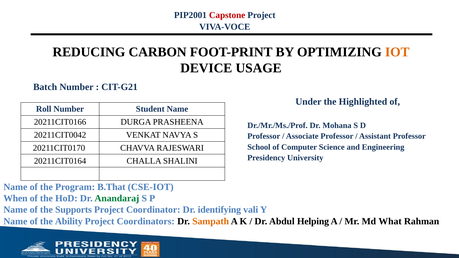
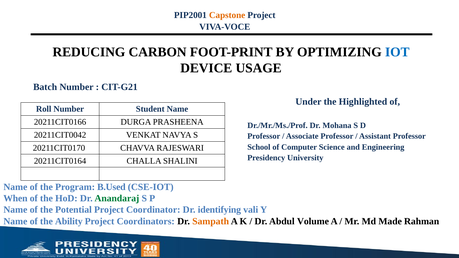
Capstone colour: red -> orange
IOT colour: orange -> blue
B.That: B.That -> B.Used
Supports: Supports -> Potential
Helping: Helping -> Volume
What: What -> Made
